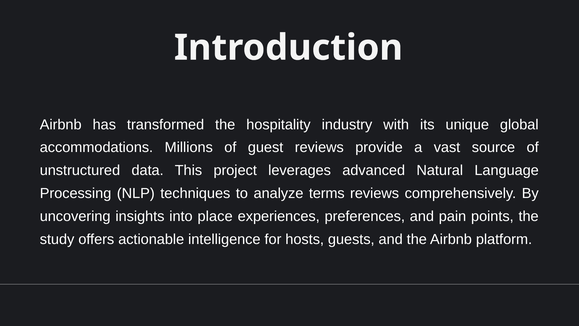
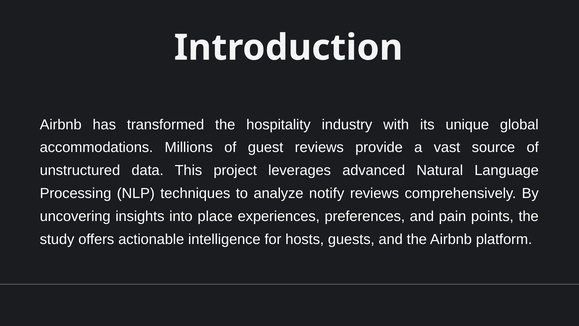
terms: terms -> notify
